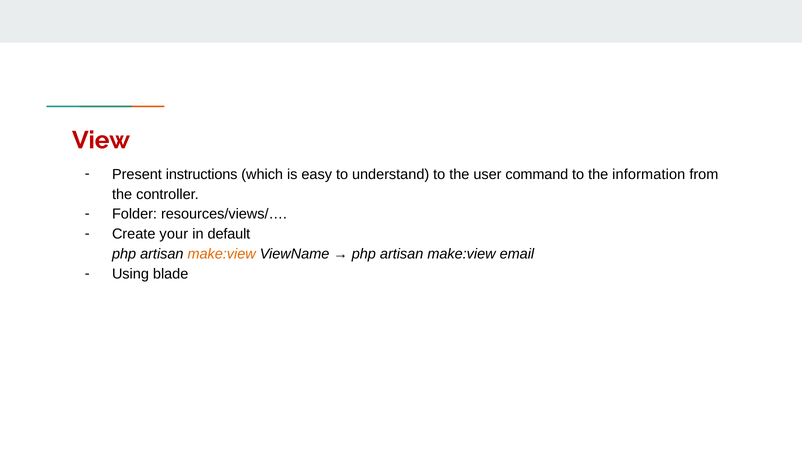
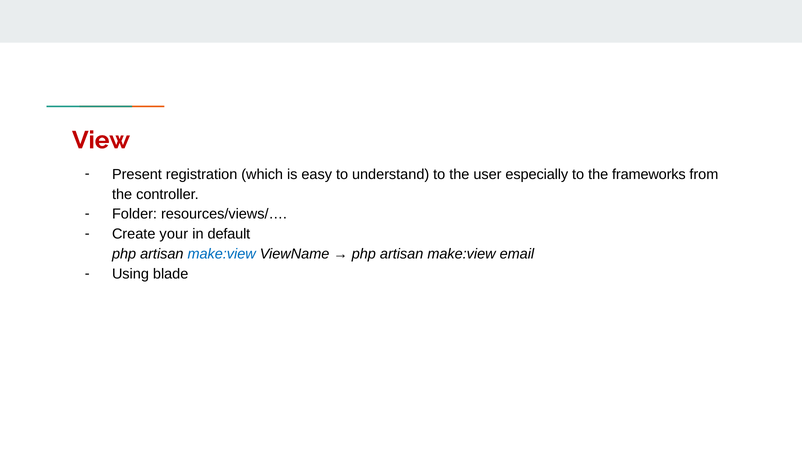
instructions: instructions -> registration
command: command -> especially
information: information -> frameworks
make:view at (222, 254) colour: orange -> blue
